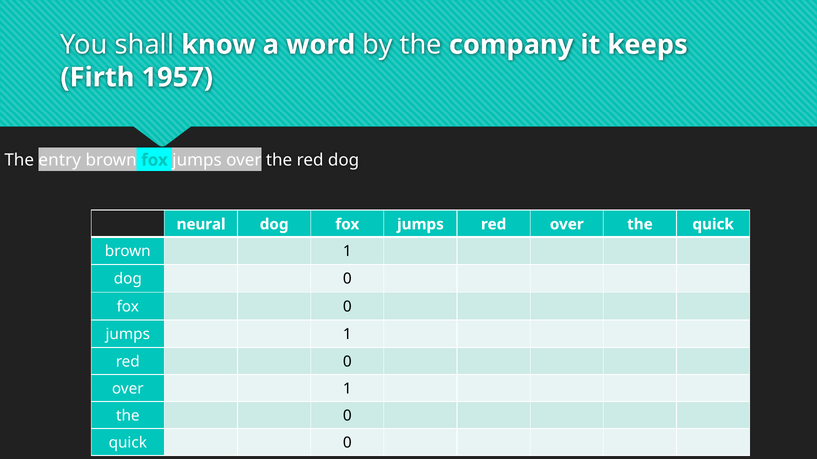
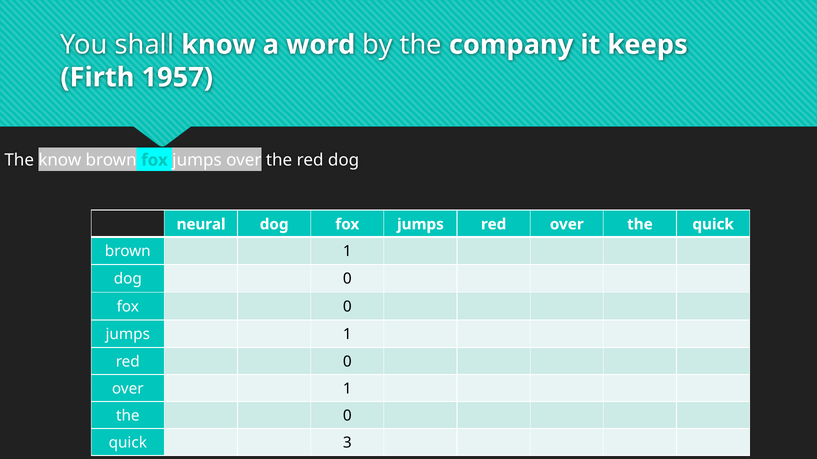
The entry: entry -> know
quick 0: 0 -> 3
